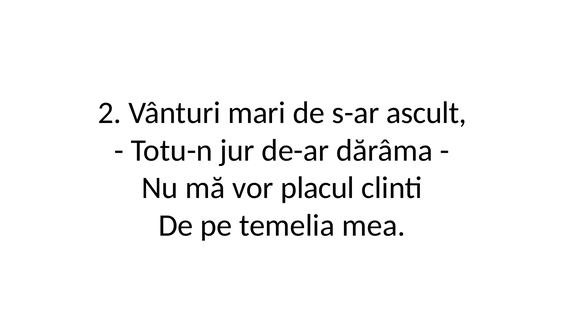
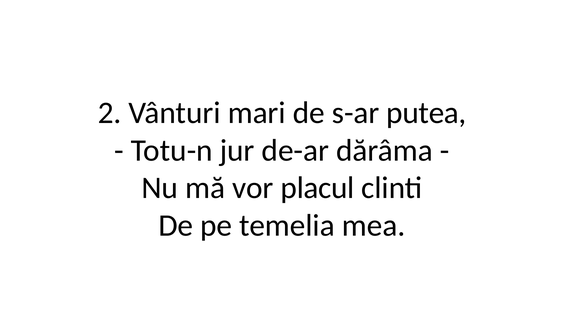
ascult: ascult -> putea
